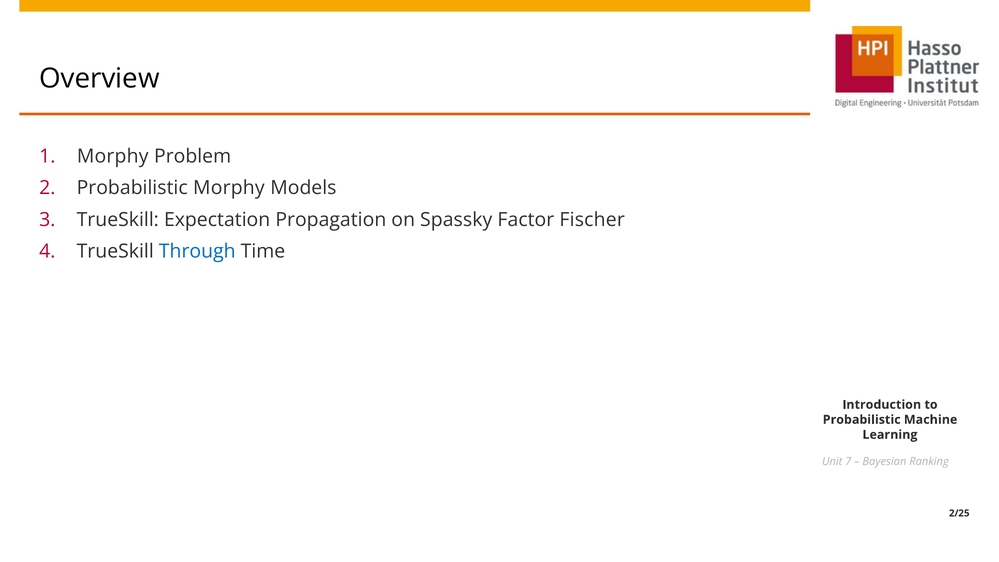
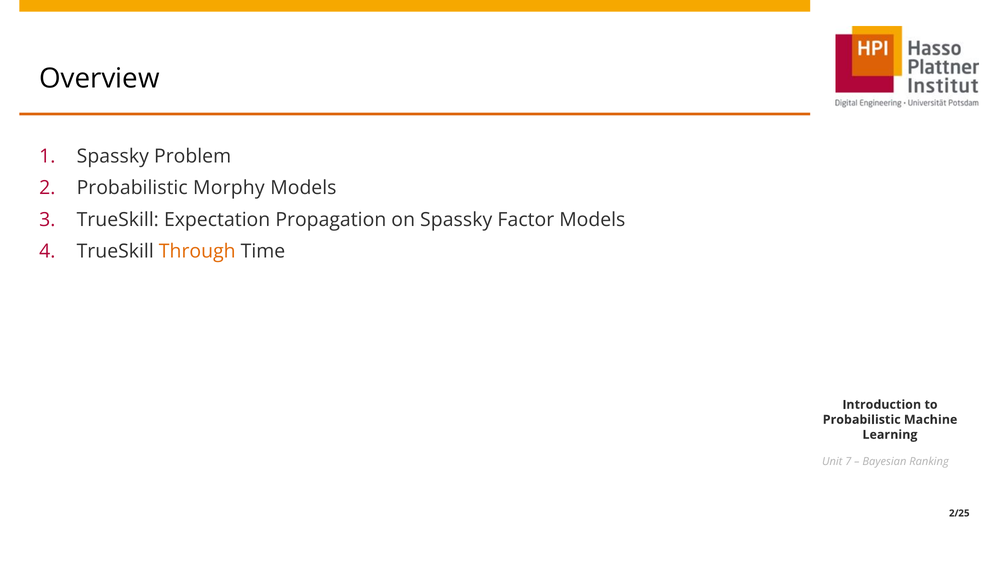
Morphy at (113, 156): Morphy -> Spassky
Factor Fischer: Fischer -> Models
Through colour: blue -> orange
